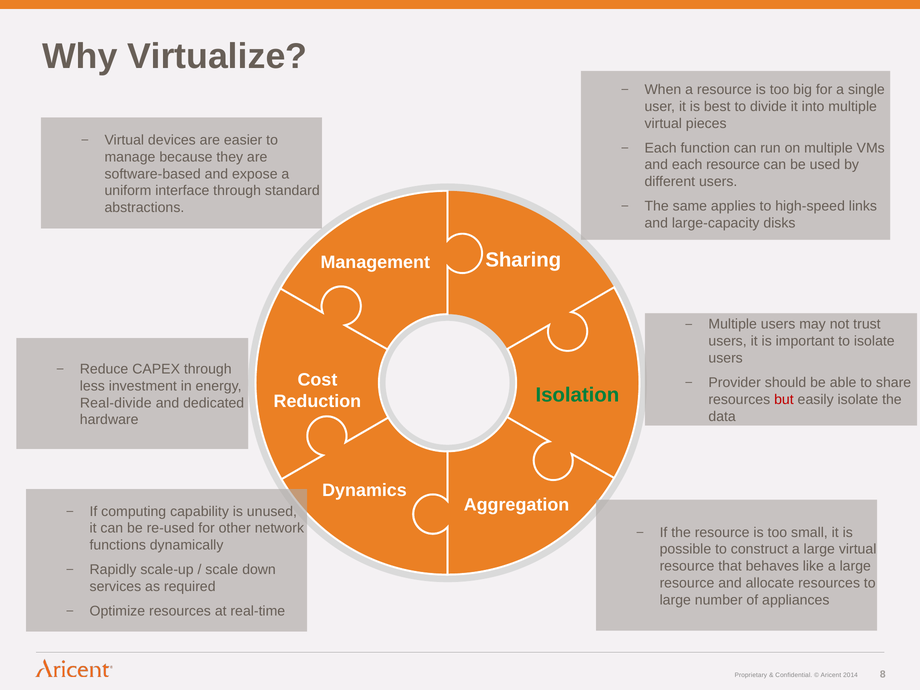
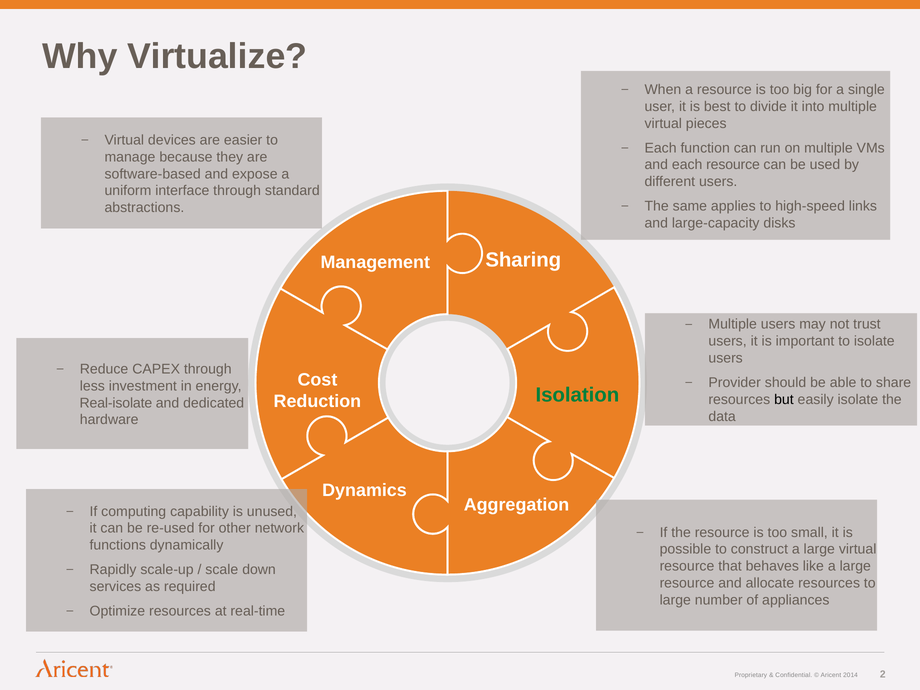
but colour: red -> black
Real-divide: Real-divide -> Real-isolate
8: 8 -> 2
